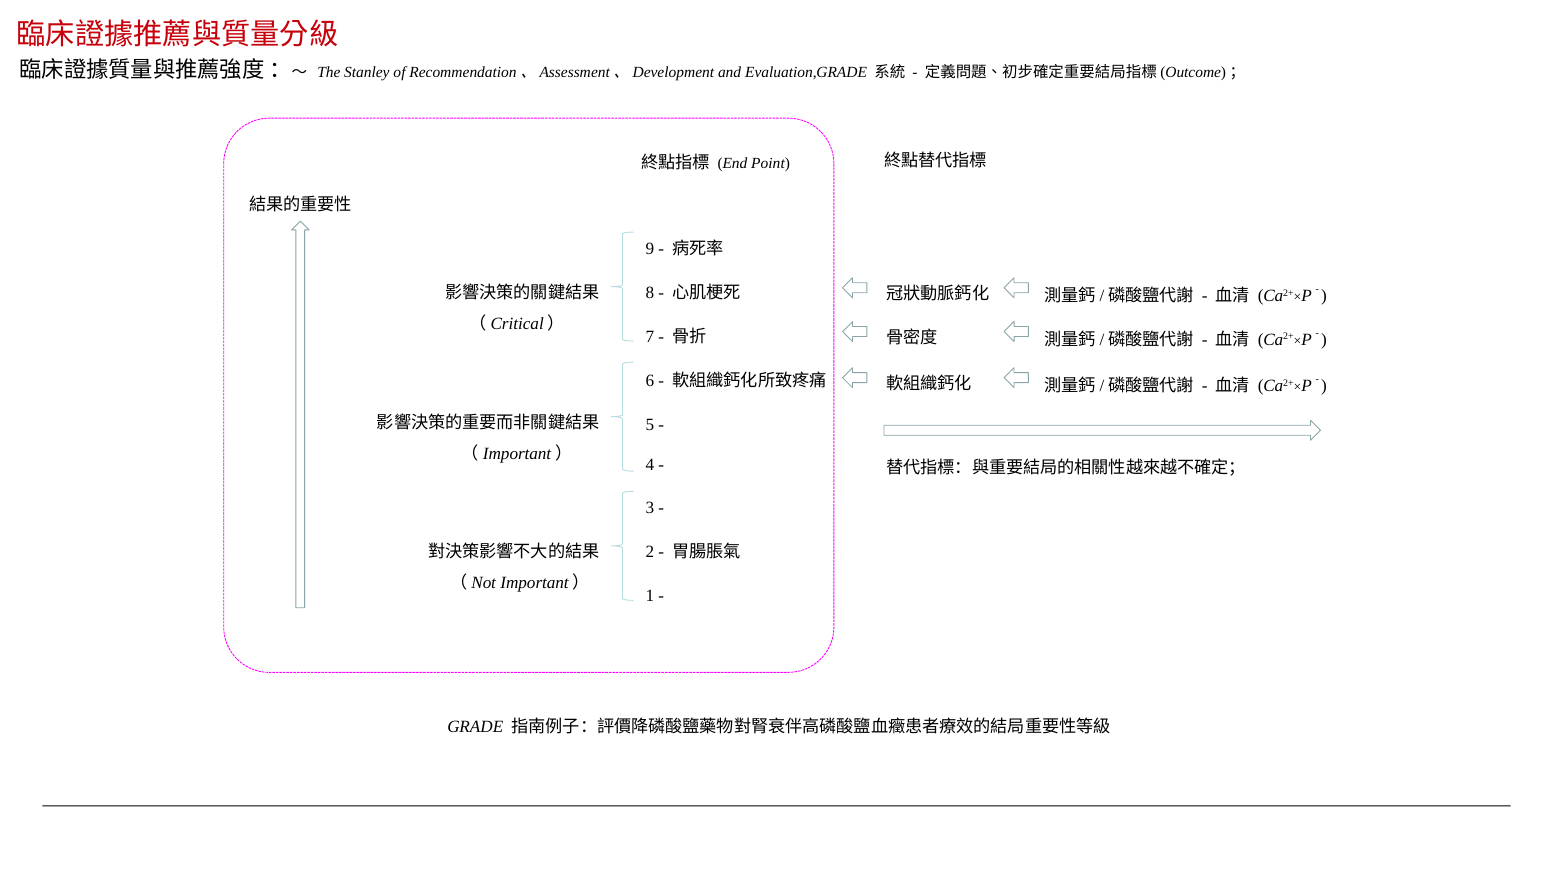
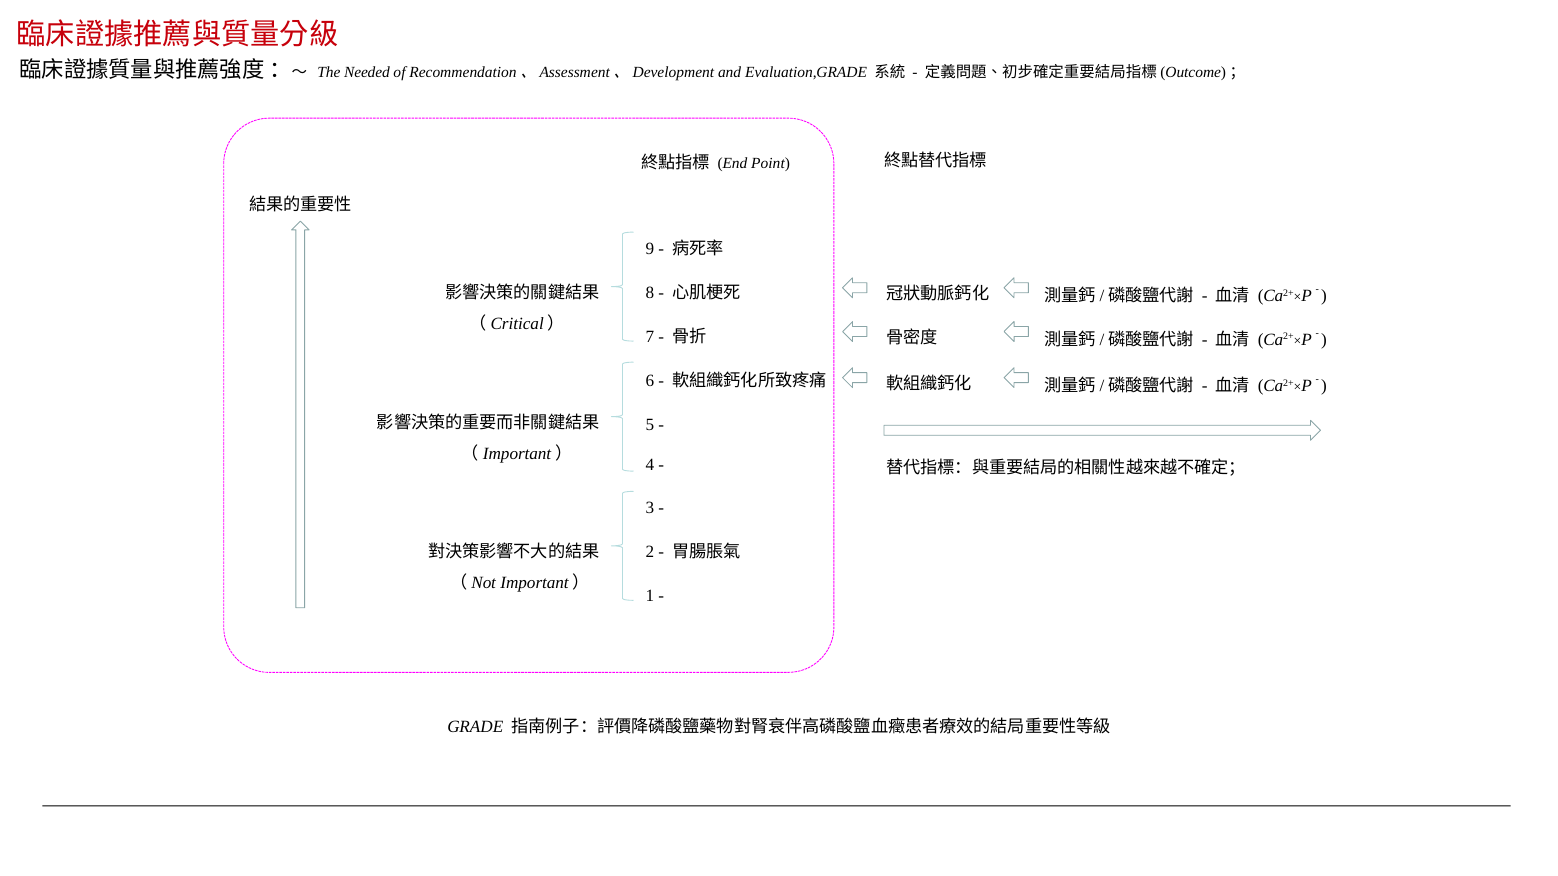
Stanley: Stanley -> Needed
